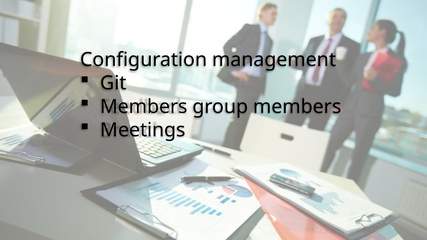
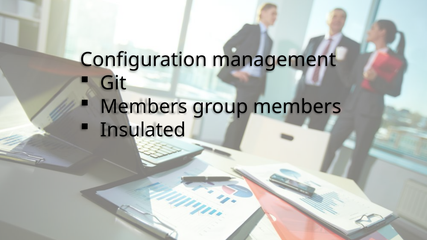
Meetings: Meetings -> Insulated
